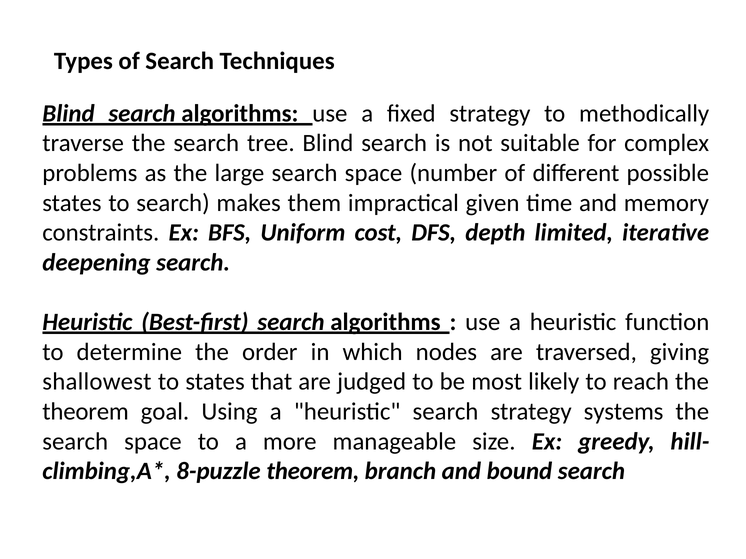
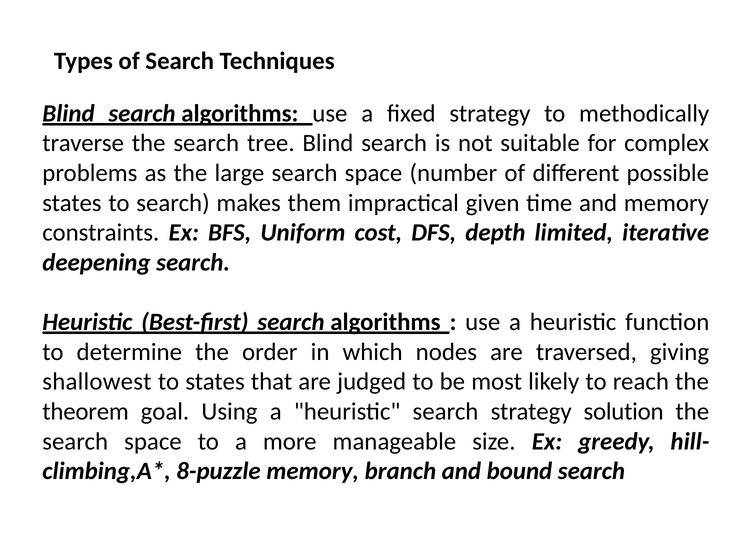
systems: systems -> solution
8-puzzle theorem: theorem -> memory
